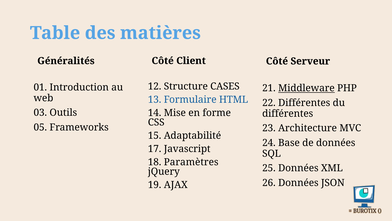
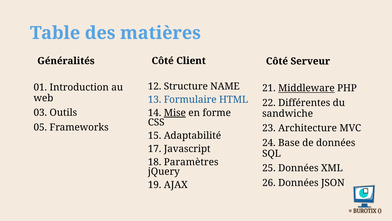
CASES: CASES -> NAME
Mise underline: none -> present
différentes at (288, 113): différentes -> sandwiche
